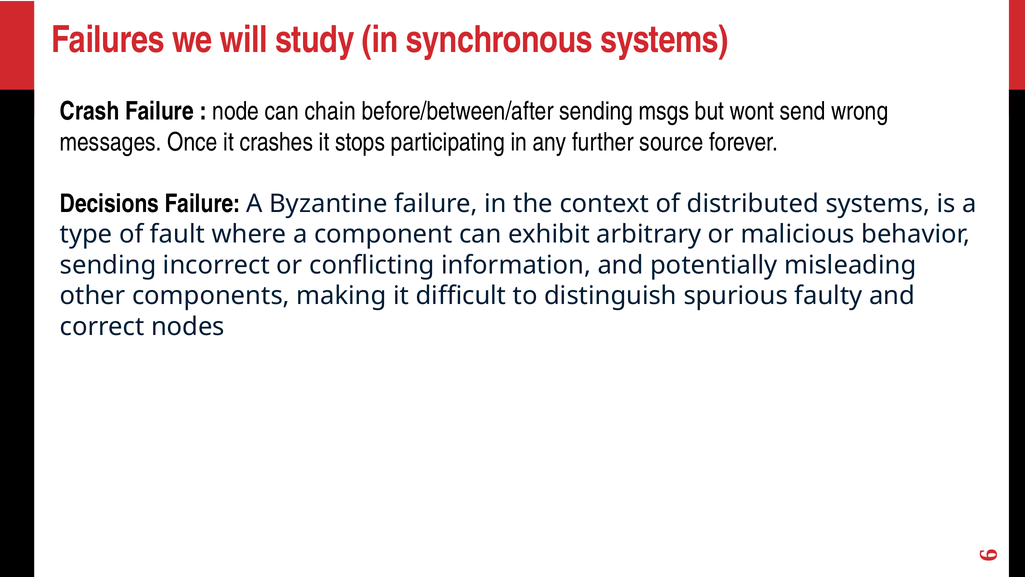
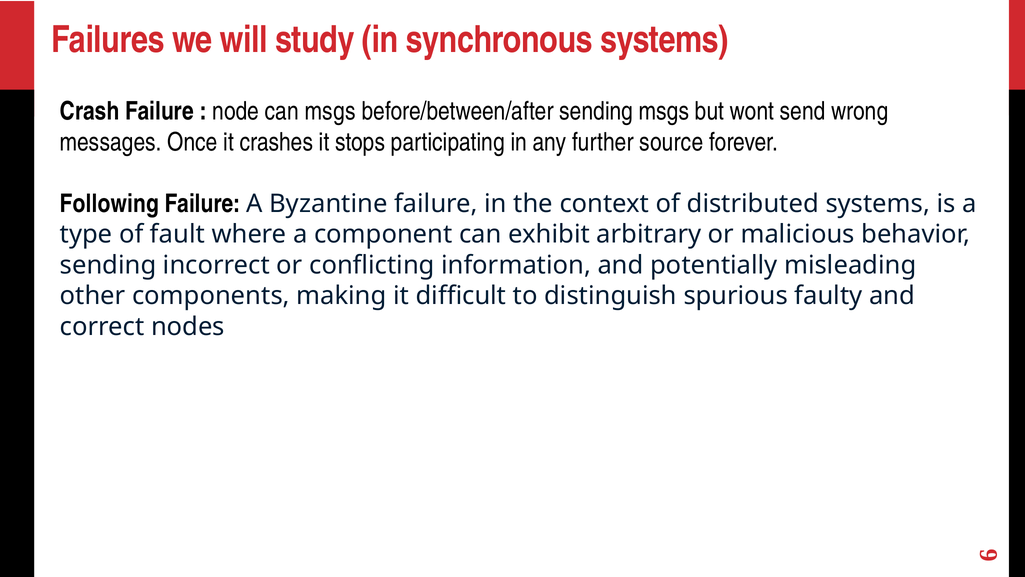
can chain: chain -> msgs
Decisions: Decisions -> Following
